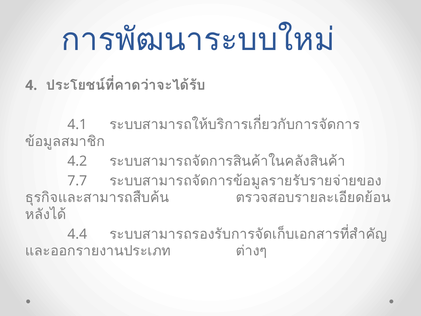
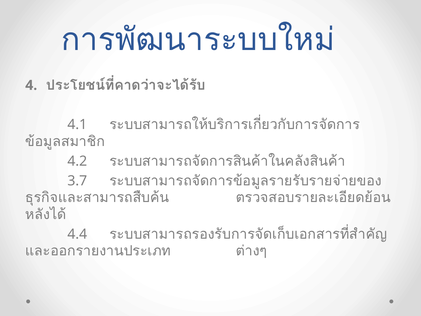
7.7: 7.7 -> 3.7
